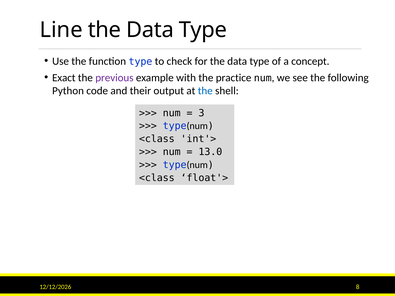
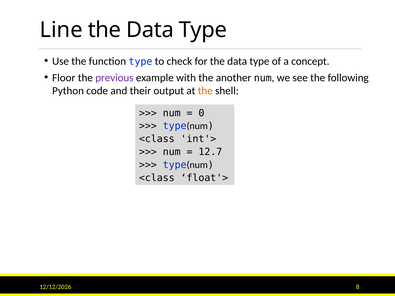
Exact: Exact -> Floor
practice: practice -> another
the at (205, 91) colour: blue -> orange
3: 3 -> 0
13.0: 13.0 -> 12.7
